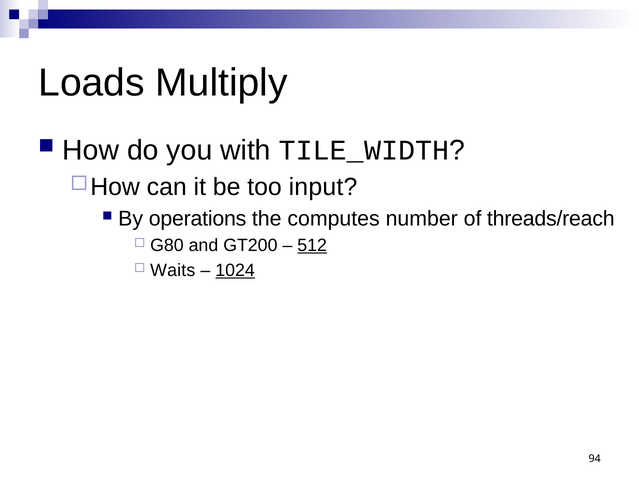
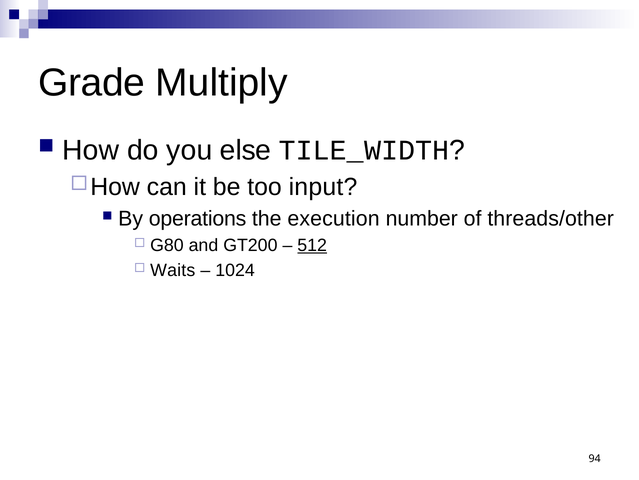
Loads: Loads -> Grade
with: with -> else
computes: computes -> execution
threads/reach: threads/reach -> threads/other
1024 underline: present -> none
